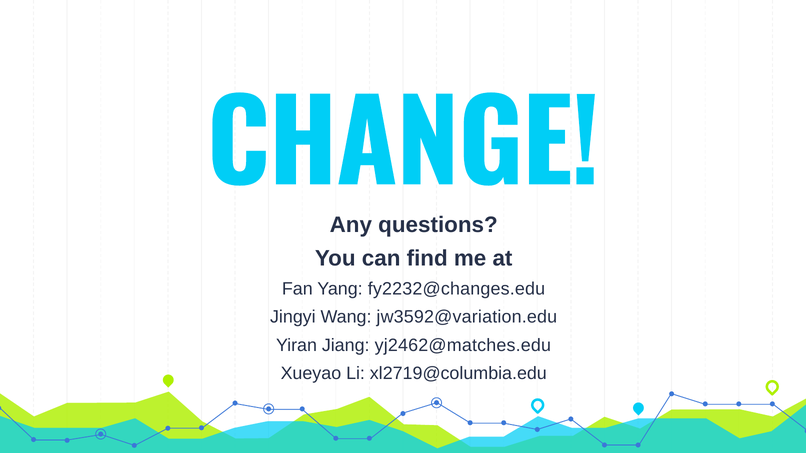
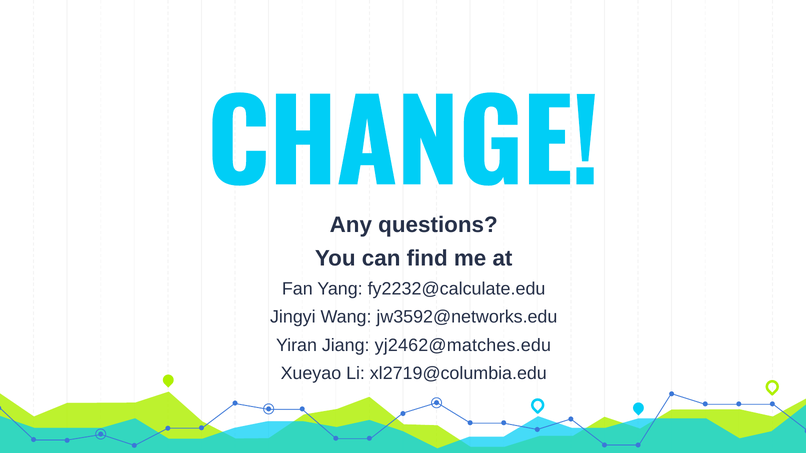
fy2232@changes.edu: fy2232@changes.edu -> fy2232@calculate.edu
jw3592@variation.edu: jw3592@variation.edu -> jw3592@networks.edu
